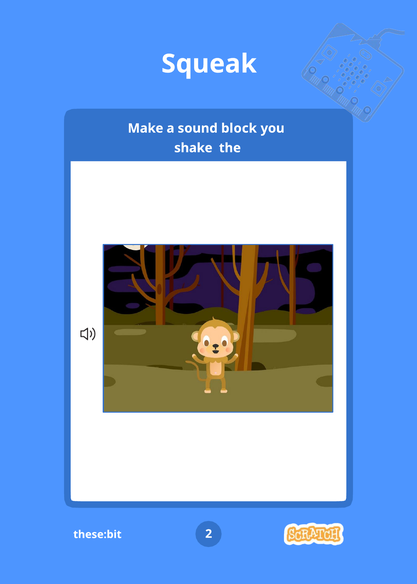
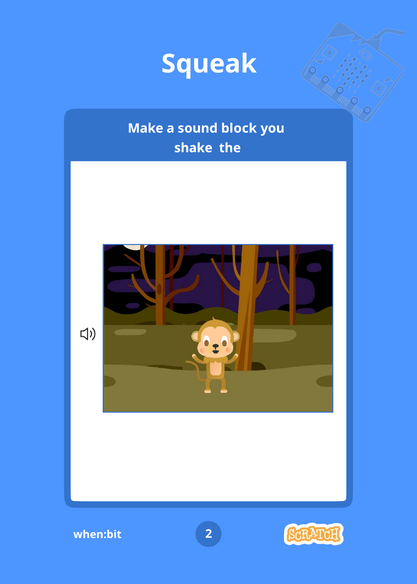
these:bit: these:bit -> when:bit
